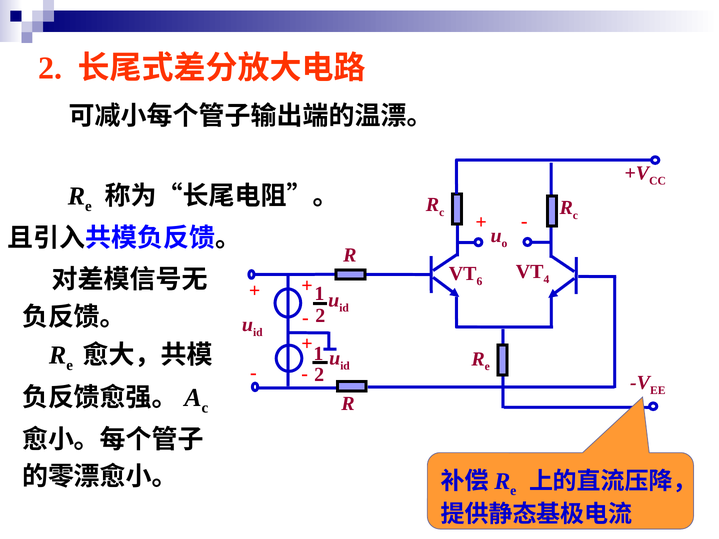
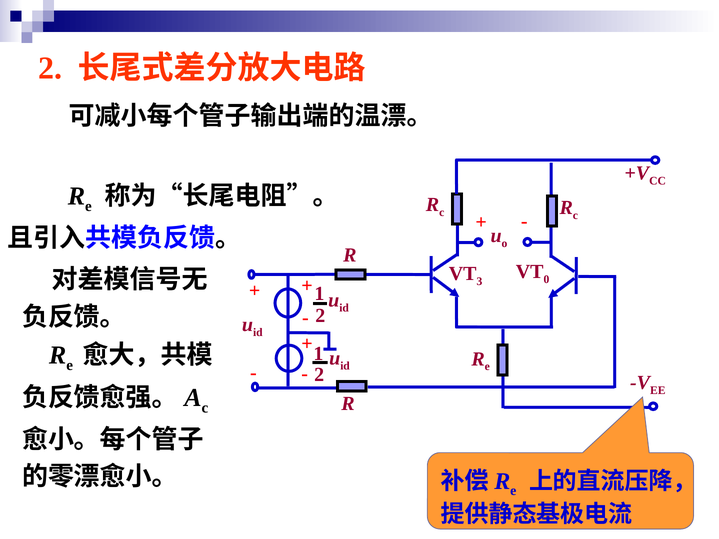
6: 6 -> 3
4: 4 -> 0
